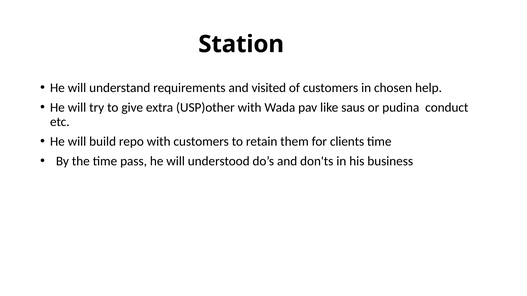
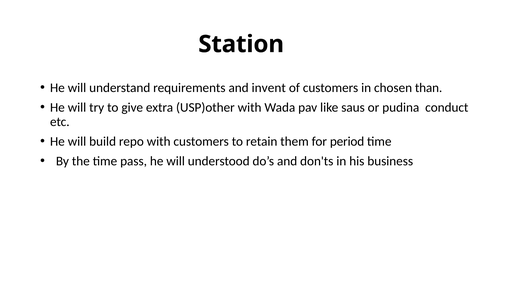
visited: visited -> invent
help: help -> than
clients: clients -> period
